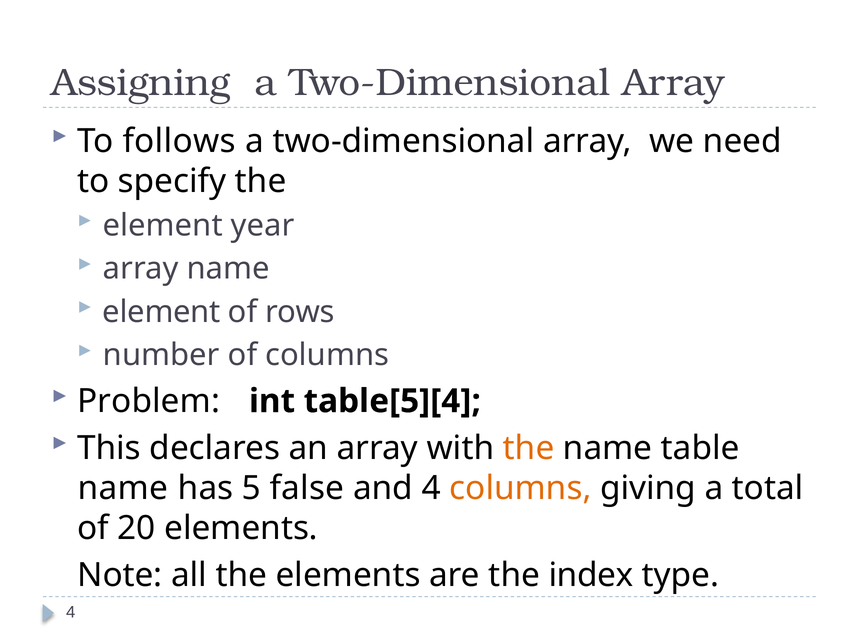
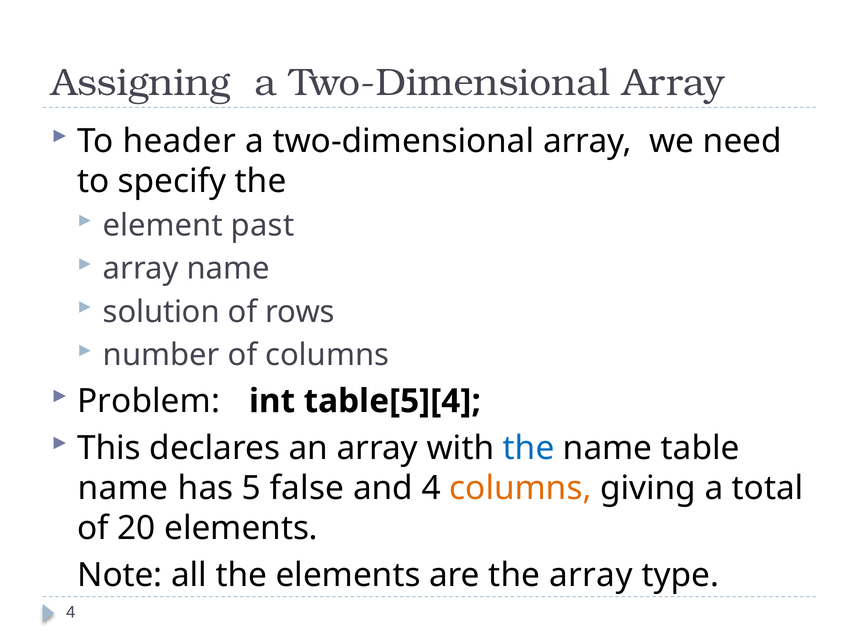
follows: follows -> header
year: year -> past
element at (161, 312): element -> solution
the at (529, 448) colour: orange -> blue
the index: index -> array
